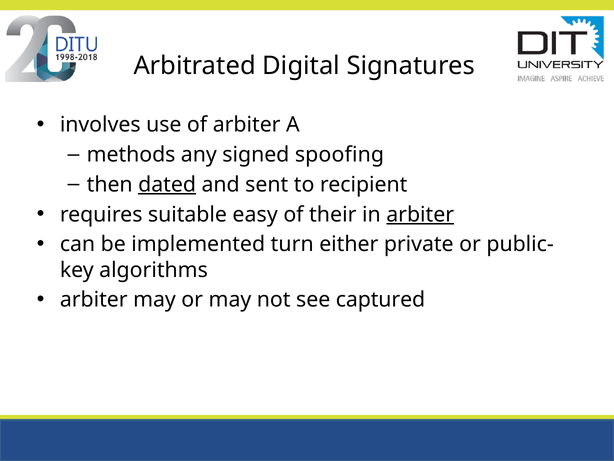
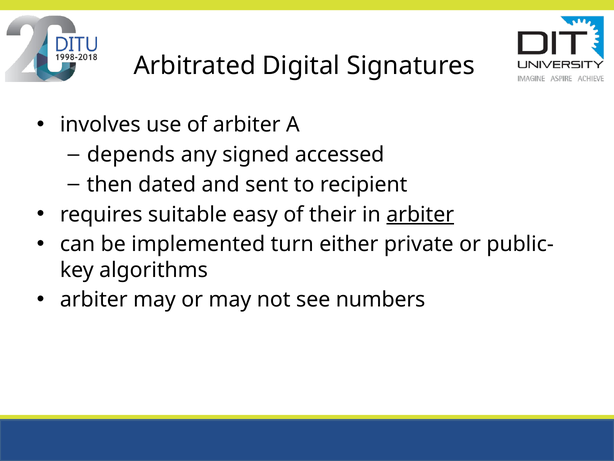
methods: methods -> depends
spoofing: spoofing -> accessed
dated underline: present -> none
captured: captured -> numbers
